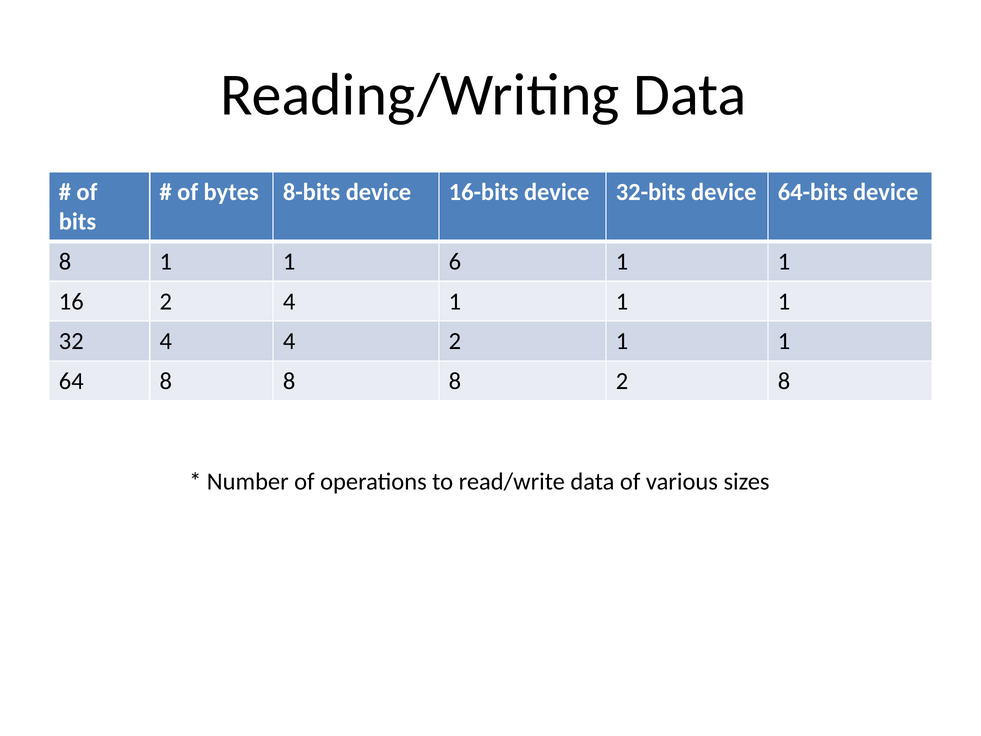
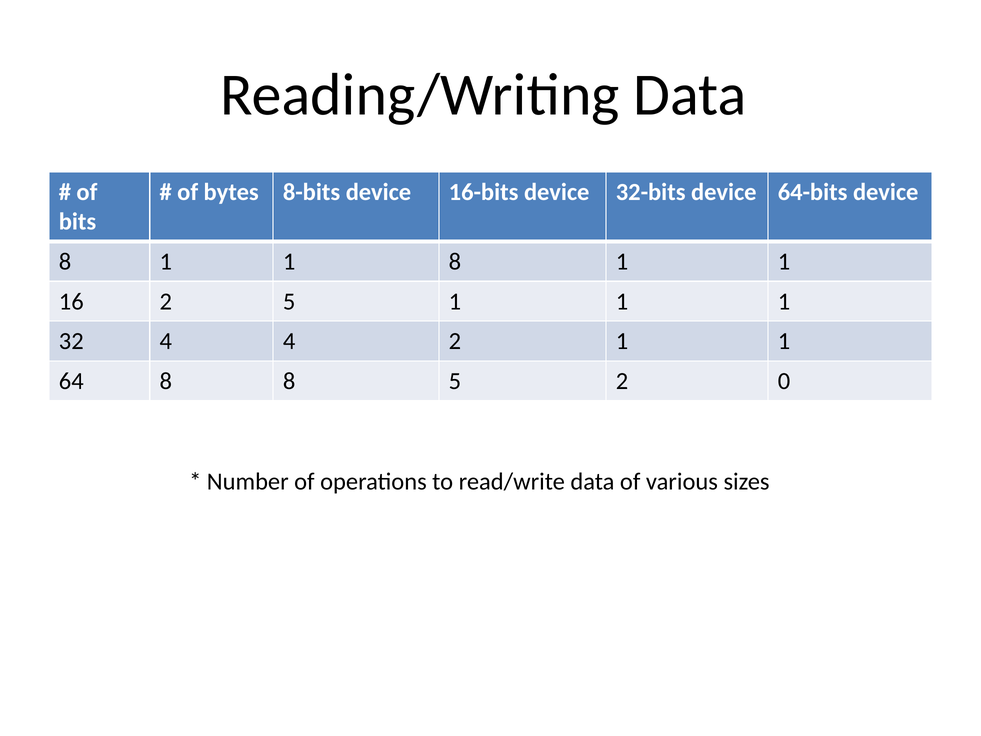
1 6: 6 -> 8
2 4: 4 -> 5
8 8 8: 8 -> 5
2 8: 8 -> 0
